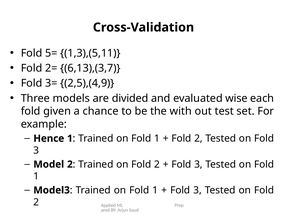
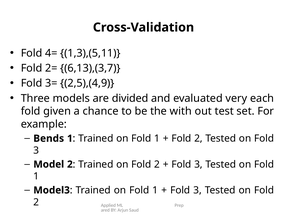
5=: 5= -> 4=
wise: wise -> very
Hence: Hence -> Bends
